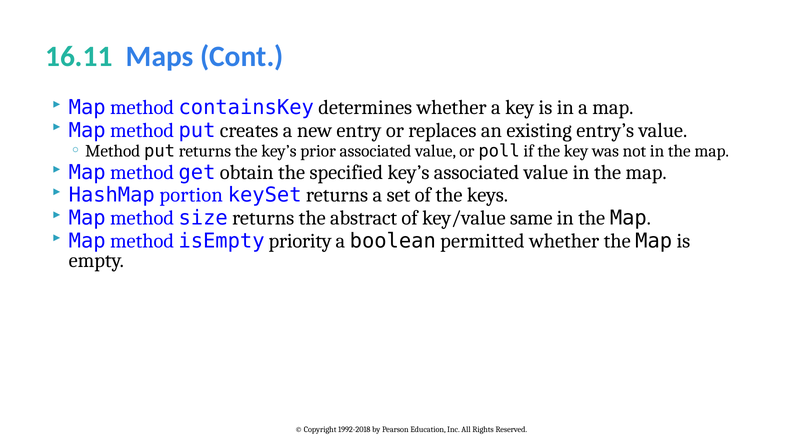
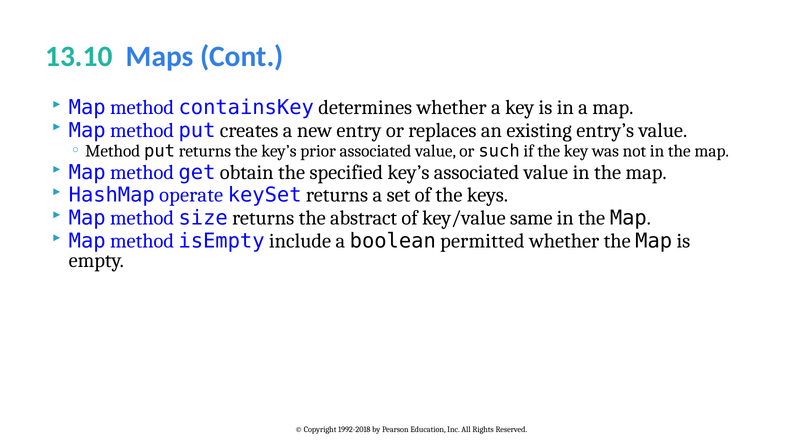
16.11: 16.11 -> 13.10
poll: poll -> such
portion: portion -> operate
priority: priority -> include
